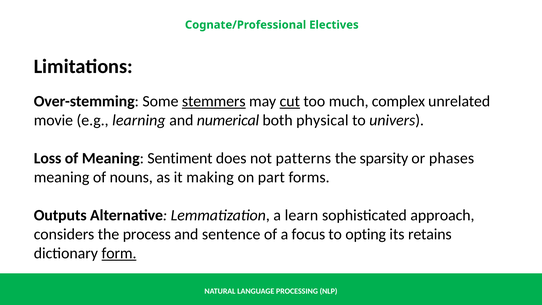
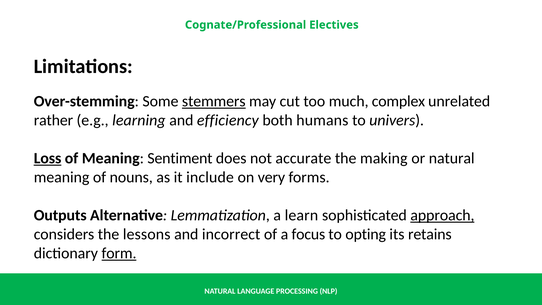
cut underline: present -> none
movie: movie -> rather
numerical: numerical -> efficiency
physical: physical -> humans
Loss underline: none -> present
patterns: patterns -> accurate
sparsity: sparsity -> making
or phases: phases -> natural
making: making -> include
part: part -> very
approach underline: none -> present
process: process -> lessons
sentence: sentence -> incorrect
